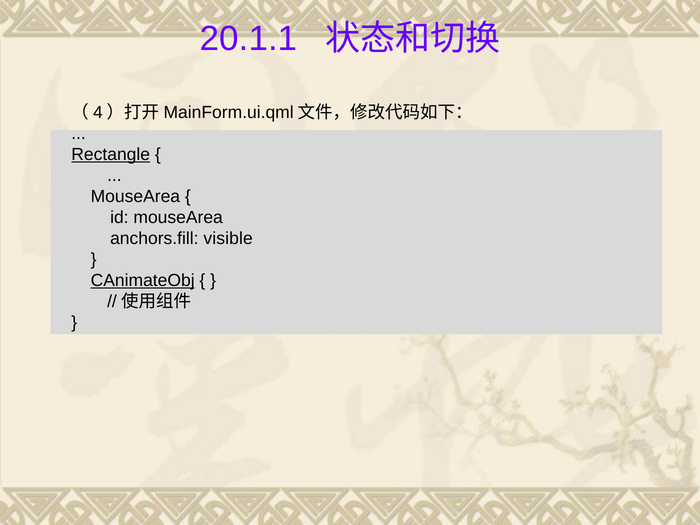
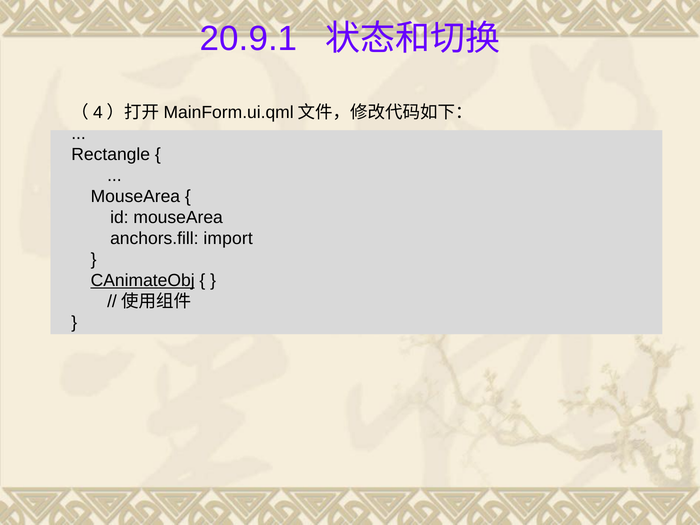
20.1.1: 20.1.1 -> 20.9.1
Rectangle underline: present -> none
visible: visible -> import
